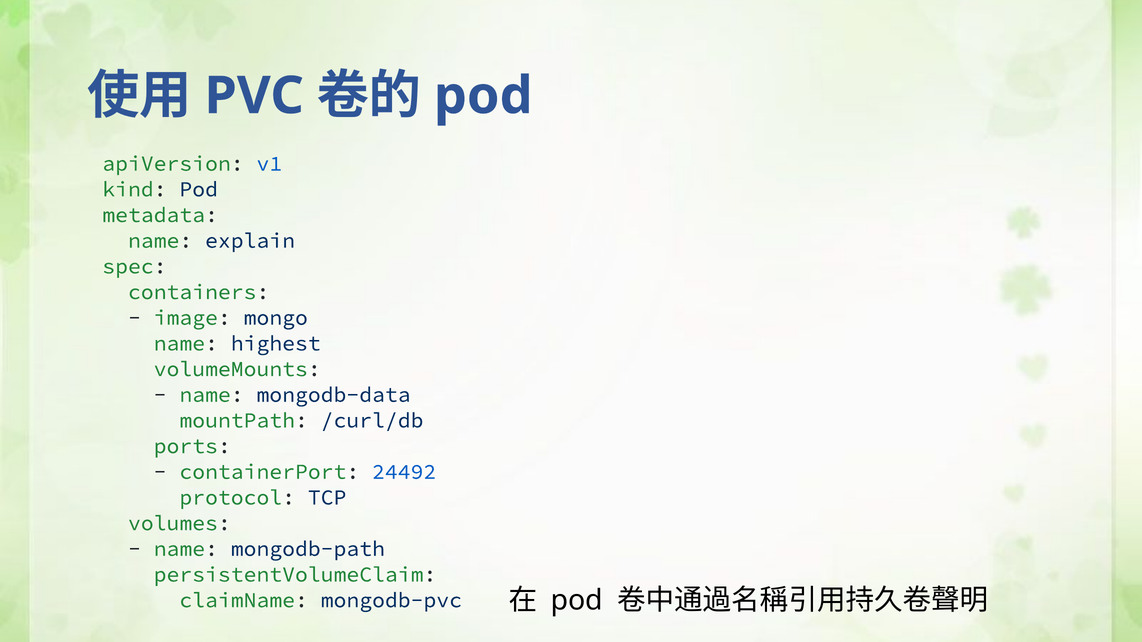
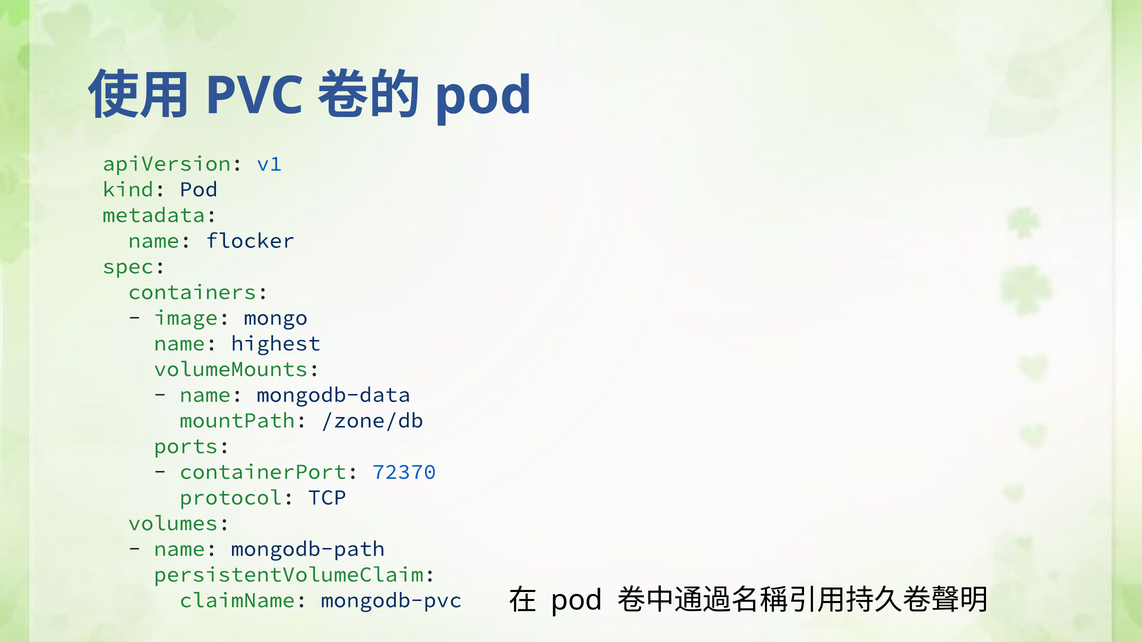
explain: explain -> flocker
/curl/db: /curl/db -> /zone/db
24492: 24492 -> 72370
